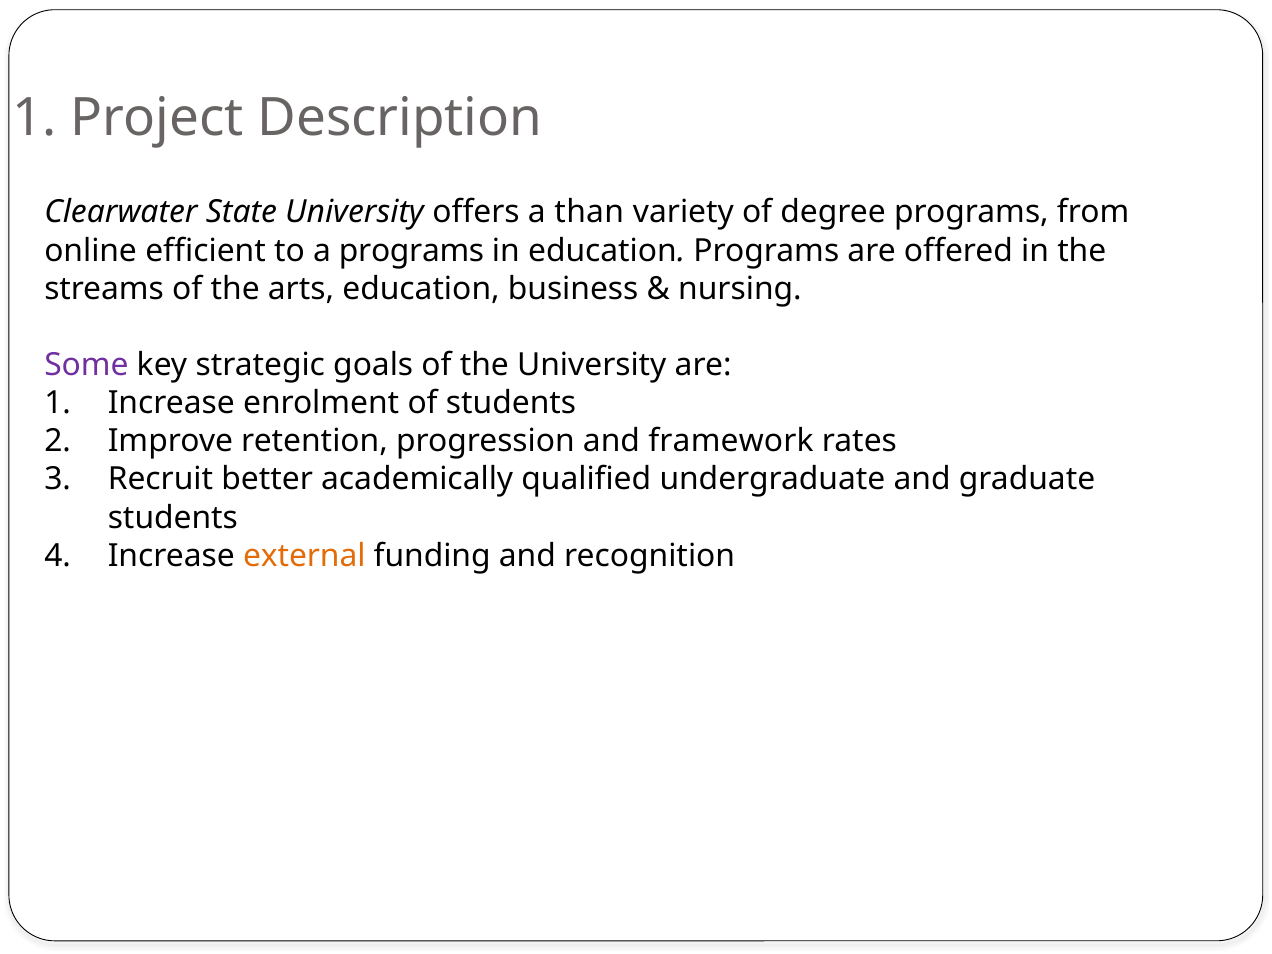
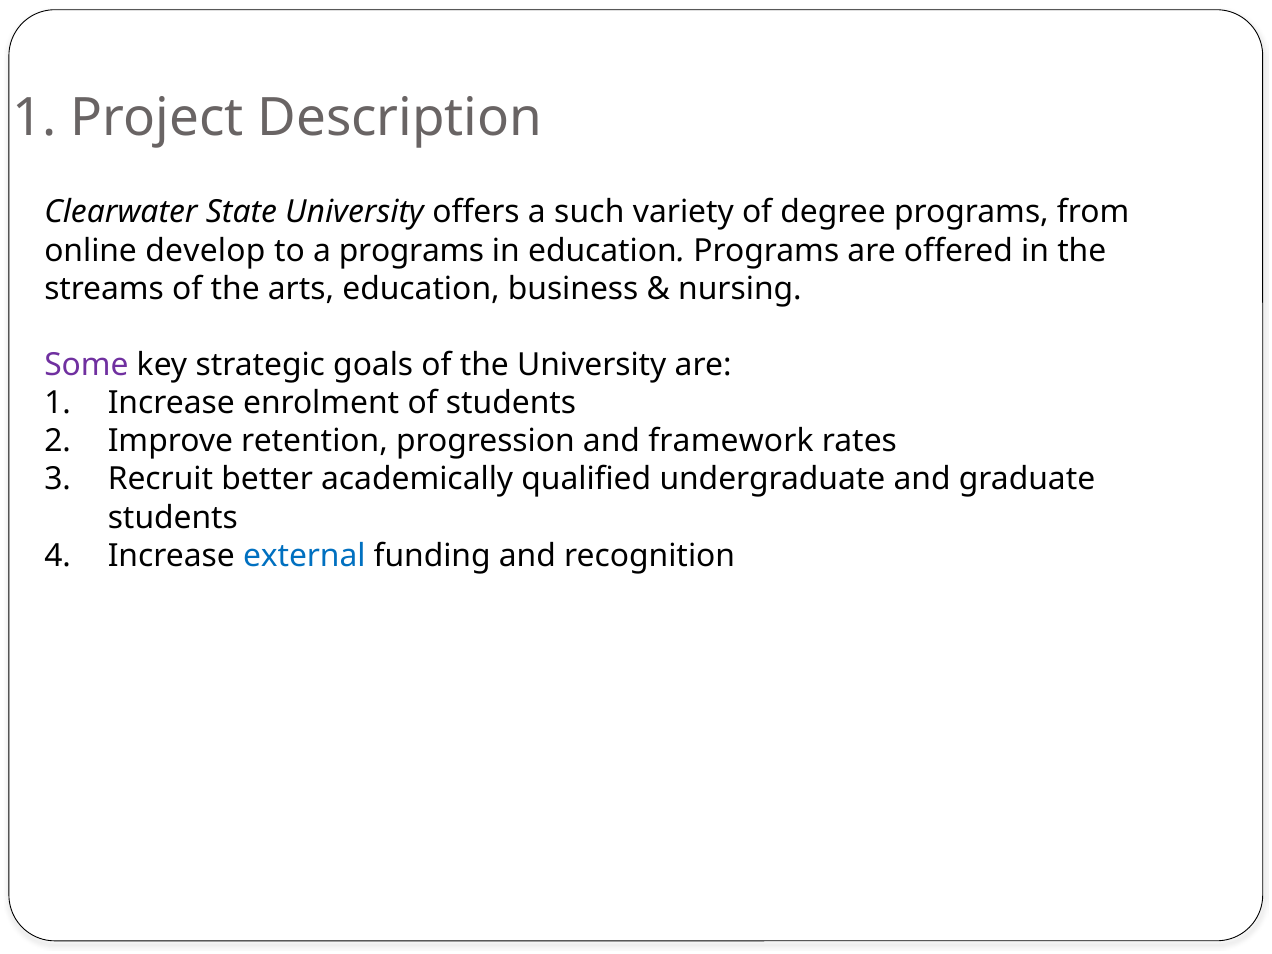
than: than -> such
efficient: efficient -> develop
external colour: orange -> blue
